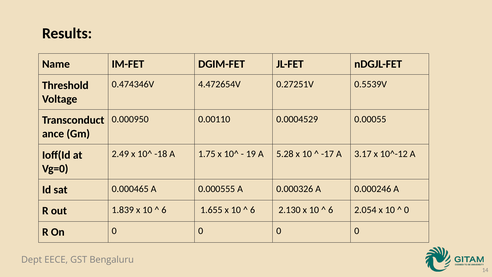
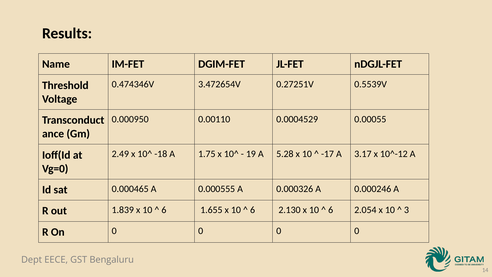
4.472654V: 4.472654V -> 3.472654V
0 at (407, 210): 0 -> 3
